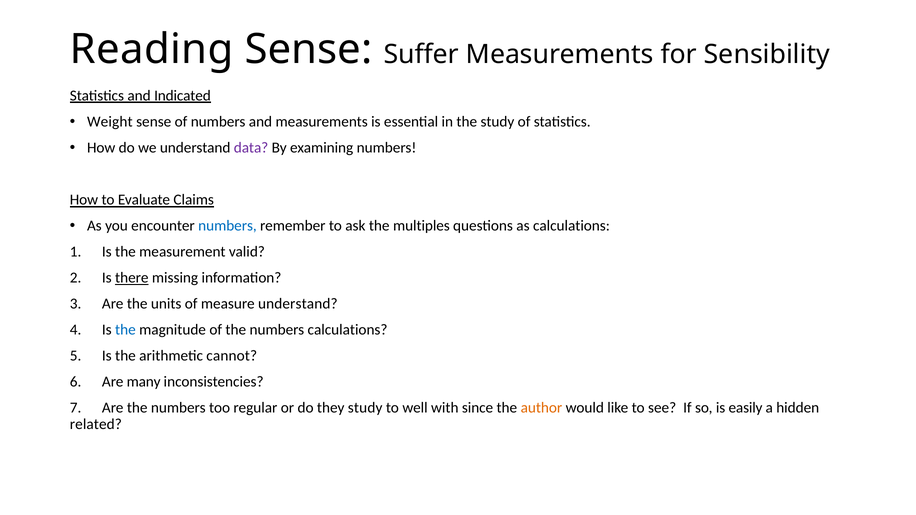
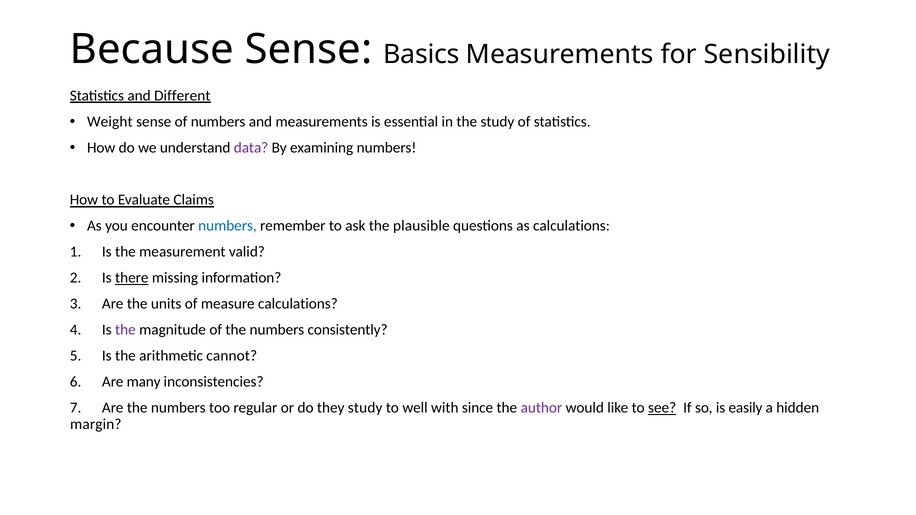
Reading: Reading -> Because
Suffer: Suffer -> Basics
Indicated: Indicated -> Different
multiples: multiples -> plausible
measure understand: understand -> calculations
the at (125, 330) colour: blue -> purple
numbers calculations: calculations -> consistently
author colour: orange -> purple
see underline: none -> present
related: related -> margin
